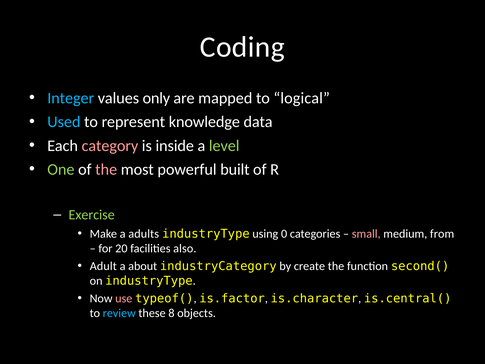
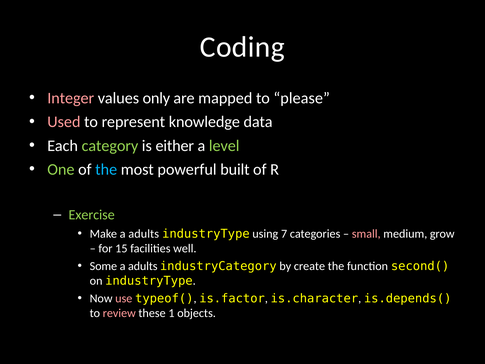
Integer colour: light blue -> pink
logical: logical -> please
Used colour: light blue -> pink
category colour: pink -> light green
inside: inside -> either
the at (106, 169) colour: pink -> light blue
0: 0 -> 7
from: from -> grow
20: 20 -> 15
also: also -> well
Adult: Adult -> Some
about at (143, 266): about -> adults
is.central(: is.central( -> is.depends(
review colour: light blue -> pink
8: 8 -> 1
